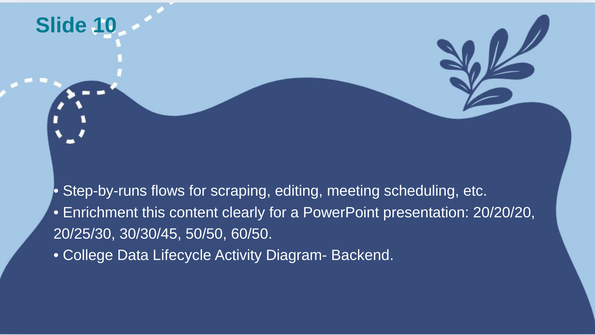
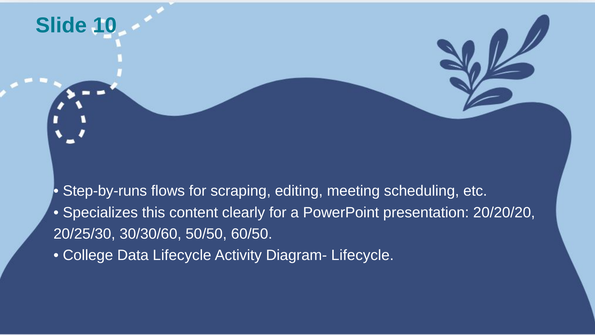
Enrichment: Enrichment -> Specializes
30/30/45: 30/30/45 -> 30/30/60
Diagram- Backend: Backend -> Lifecycle
